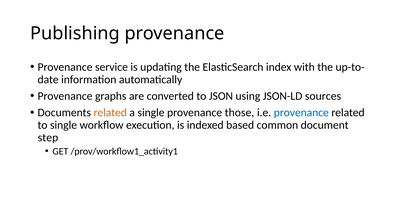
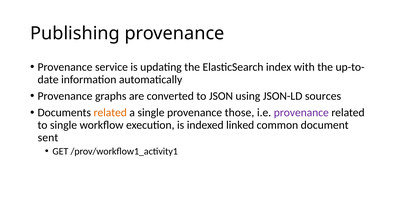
provenance at (301, 113) colour: blue -> purple
based: based -> linked
step: step -> sent
